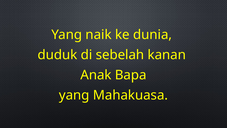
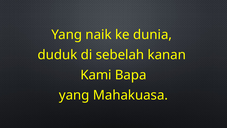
Anak: Anak -> Kami
